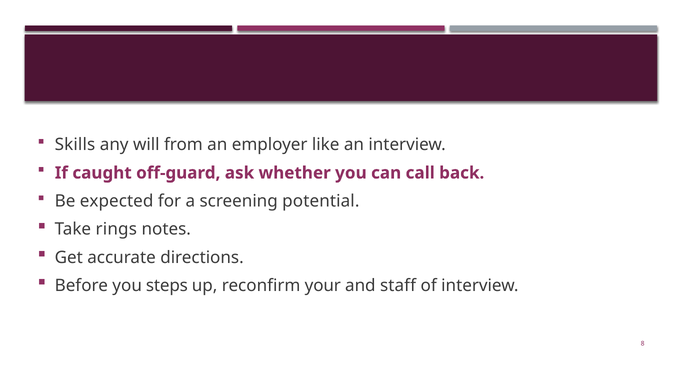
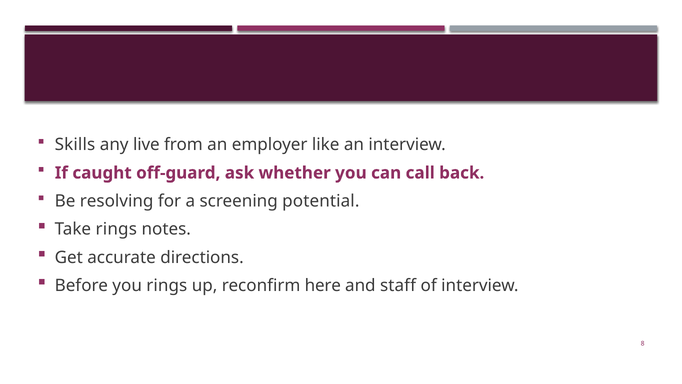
will: will -> live
expected: expected -> resolving
you steps: steps -> rings
your: your -> here
